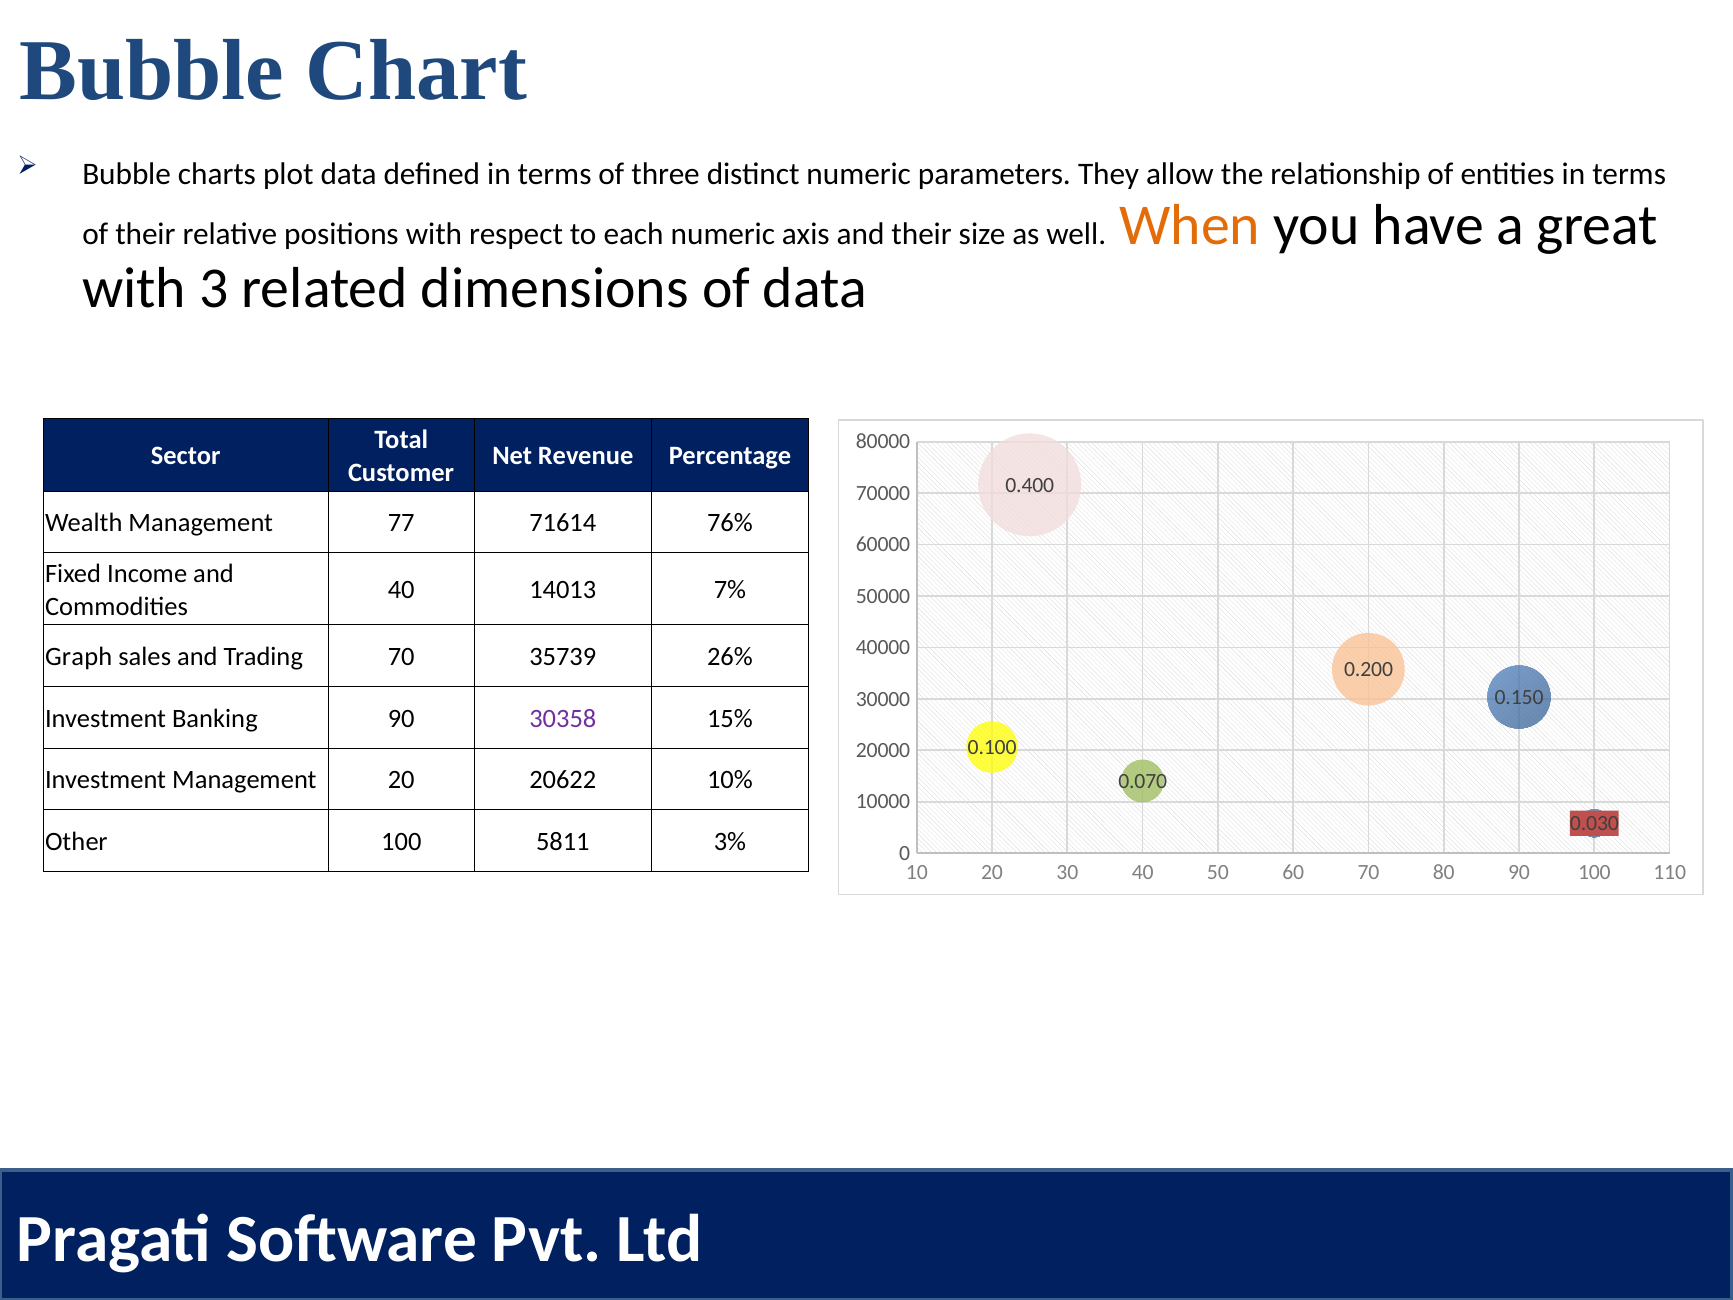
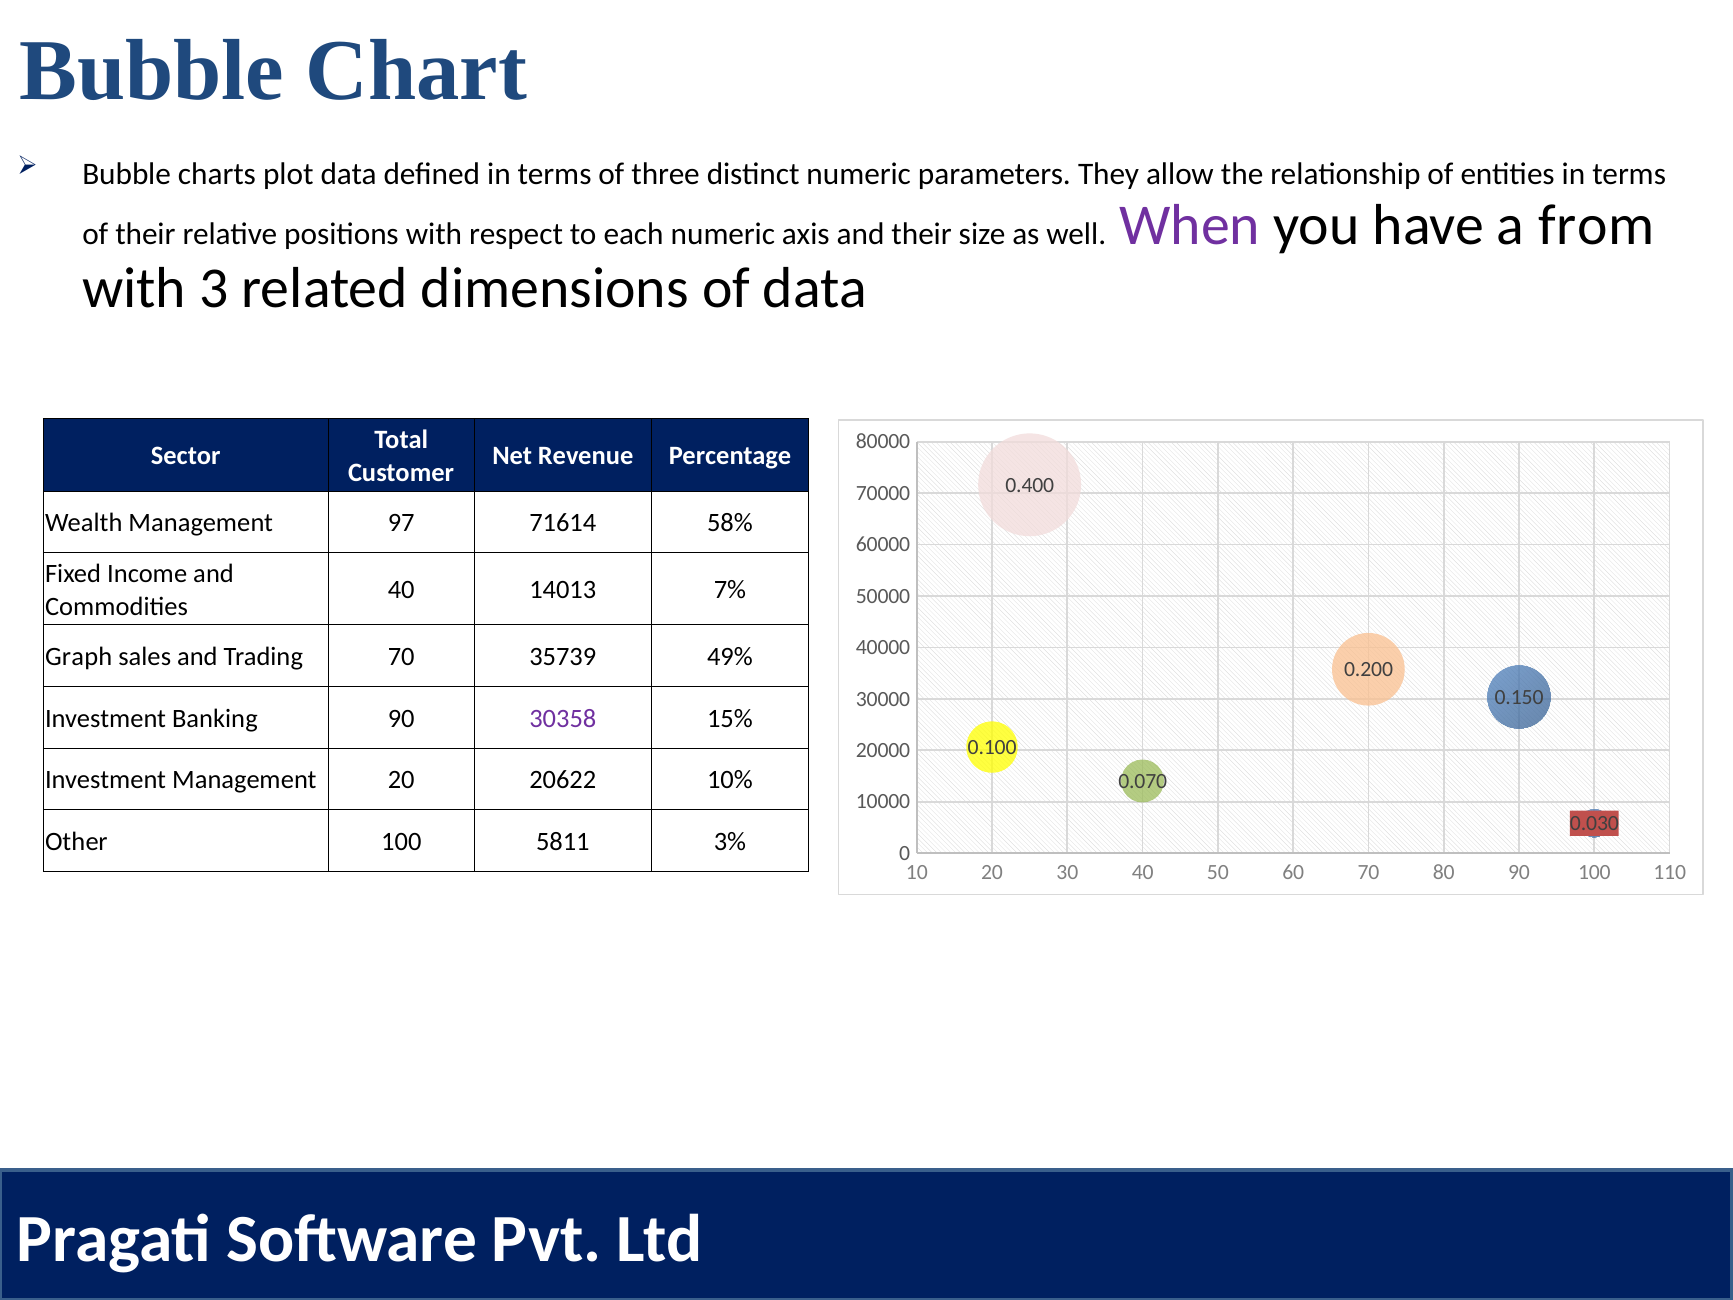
When colour: orange -> purple
great: great -> from
77: 77 -> 97
76%: 76% -> 58%
26%: 26% -> 49%
